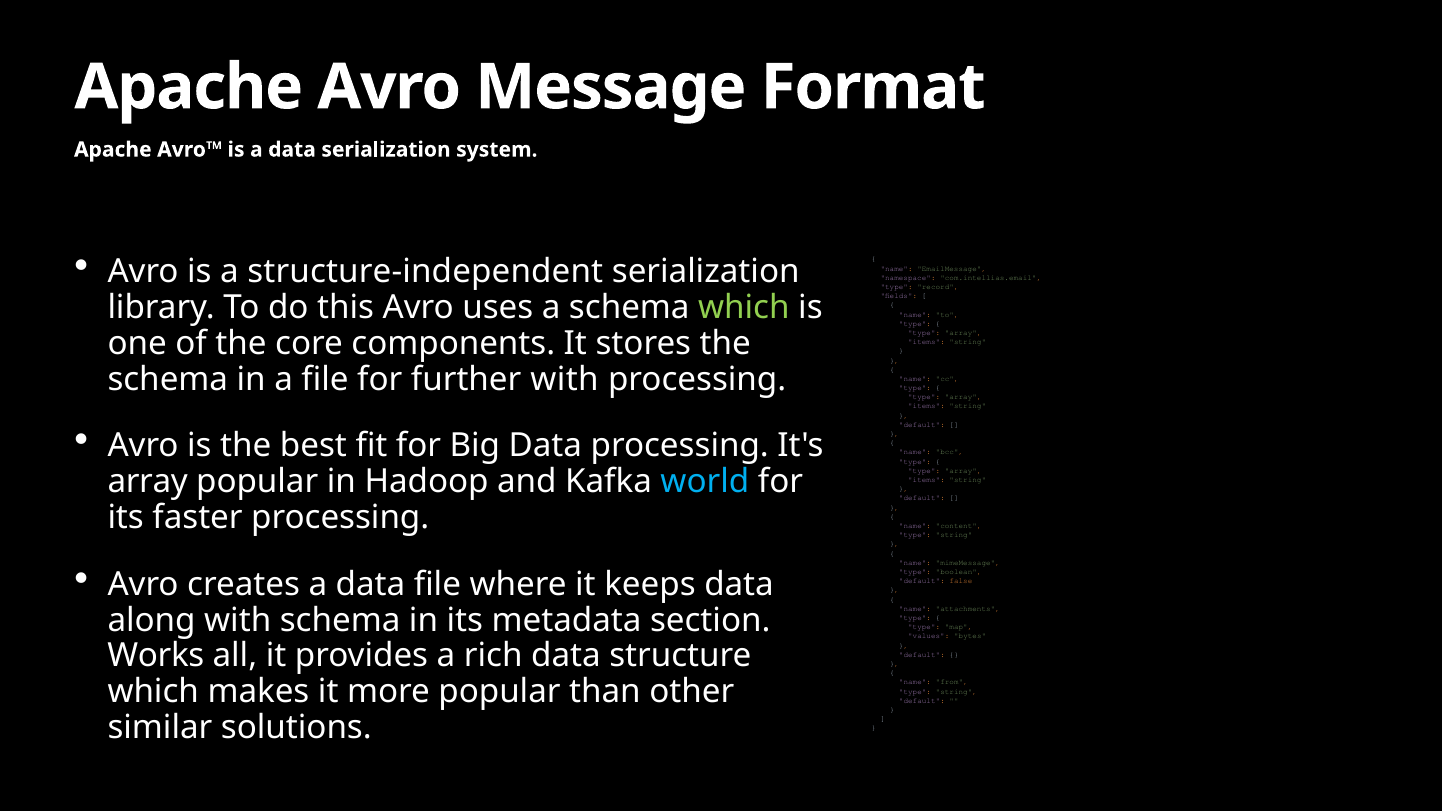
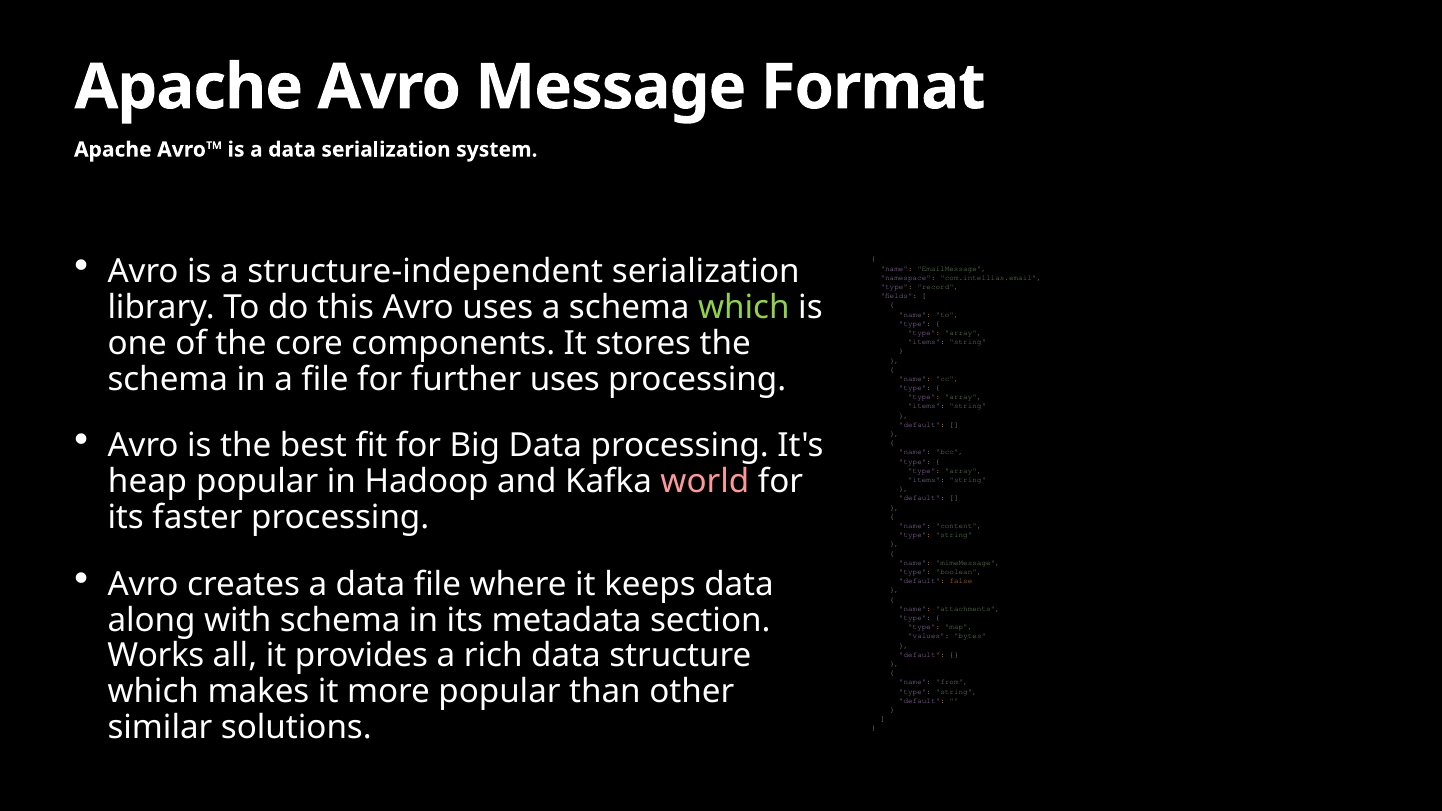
further with: with -> uses
array at (148, 482): array -> heap
world colour: light blue -> pink
